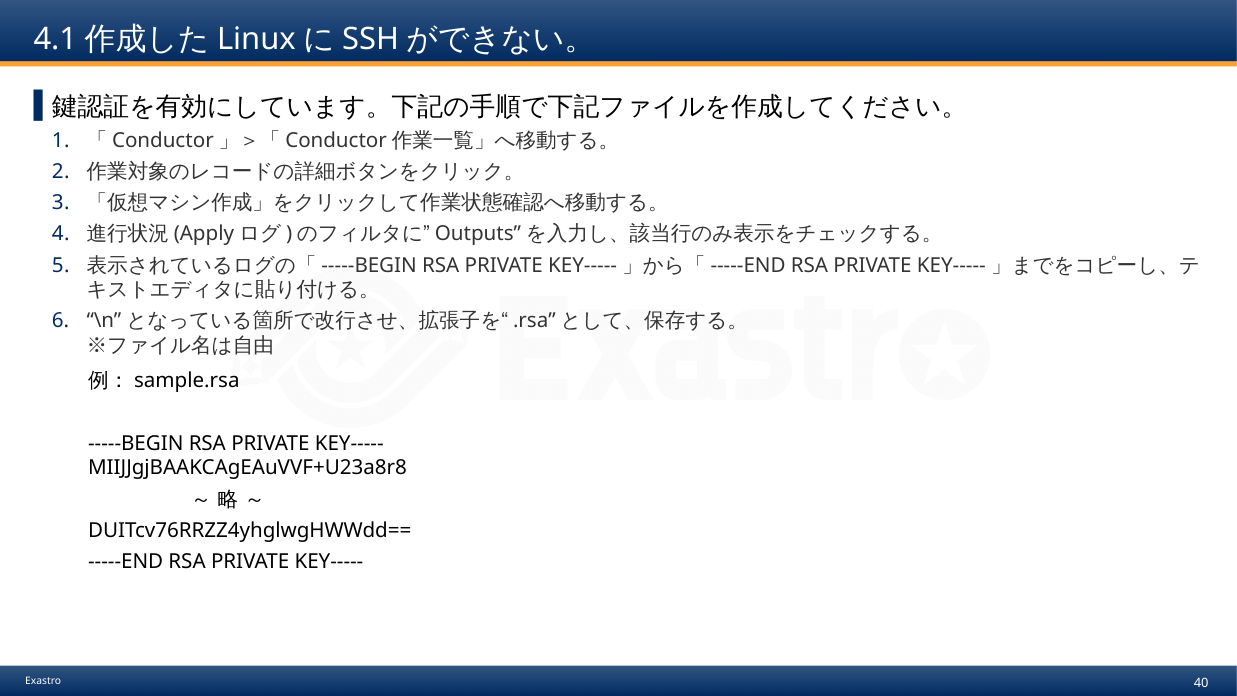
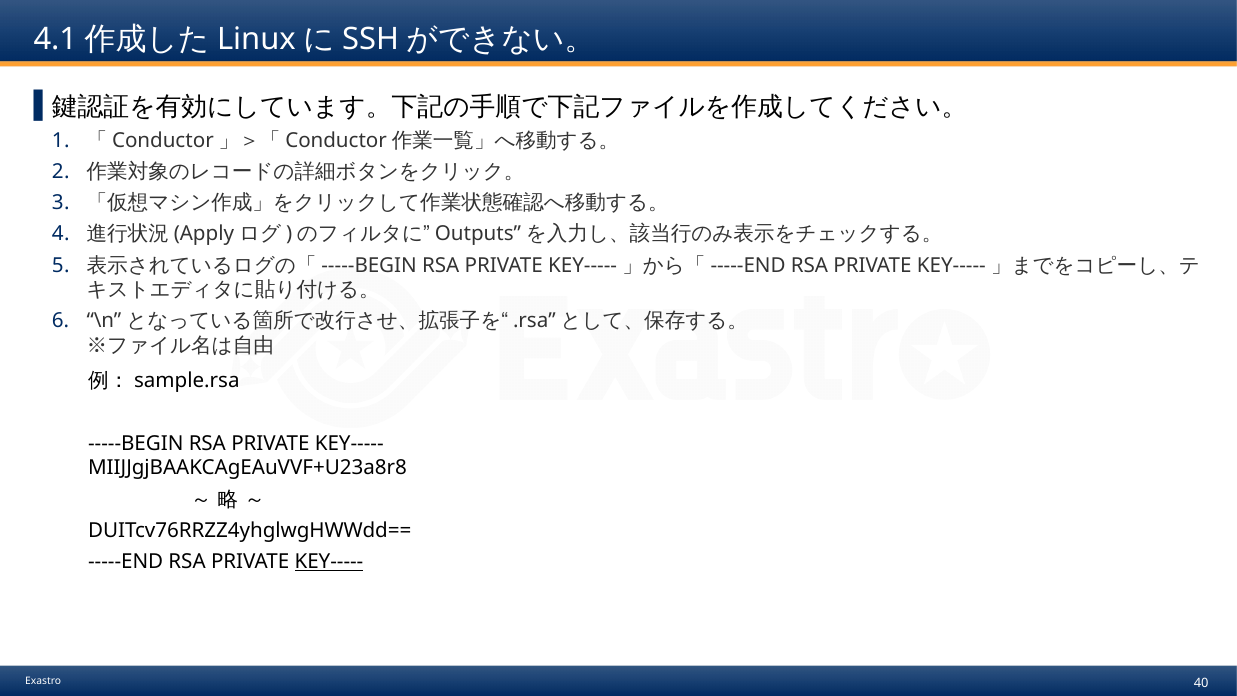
KEY----- at (329, 561) underline: none -> present
